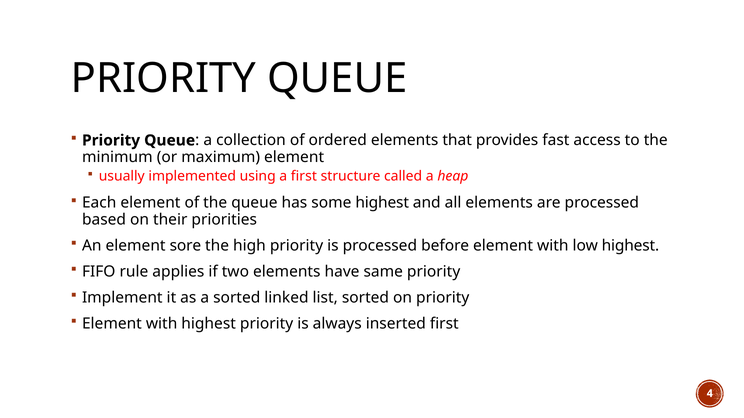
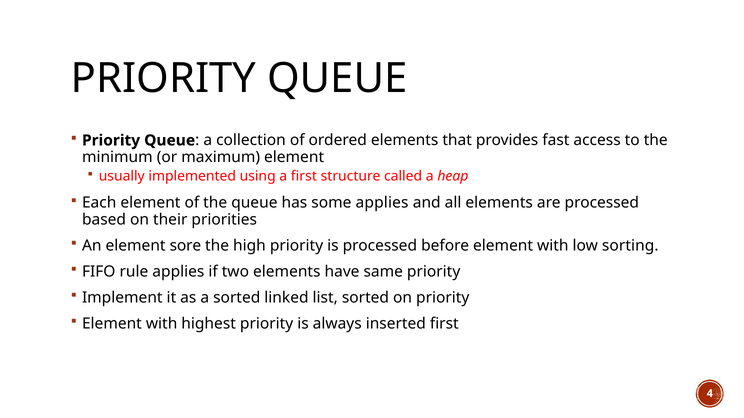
some highest: highest -> applies
low highest: highest -> sorting
